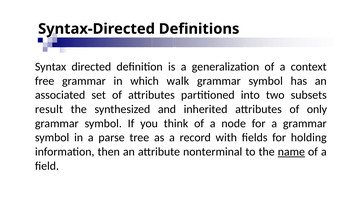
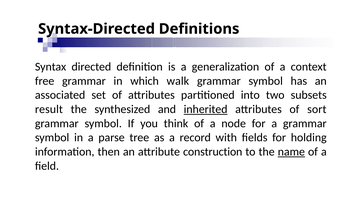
inherited underline: none -> present
only: only -> sort
nonterminal: nonterminal -> construction
